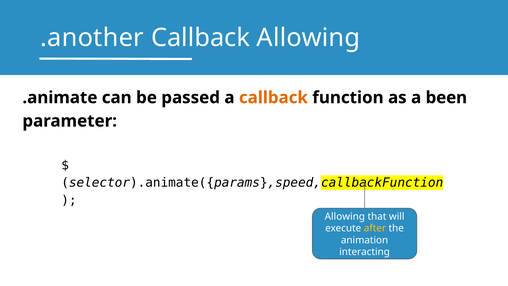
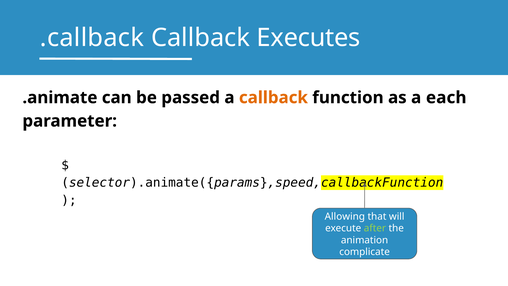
.another: .another -> .callback
Callback Allowing: Allowing -> Executes
been: been -> each
after colour: yellow -> light green
interacting: interacting -> complicate
